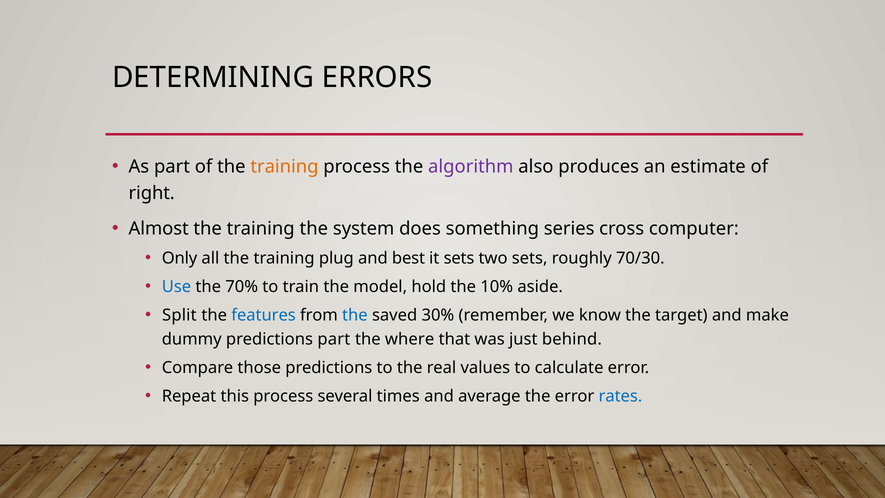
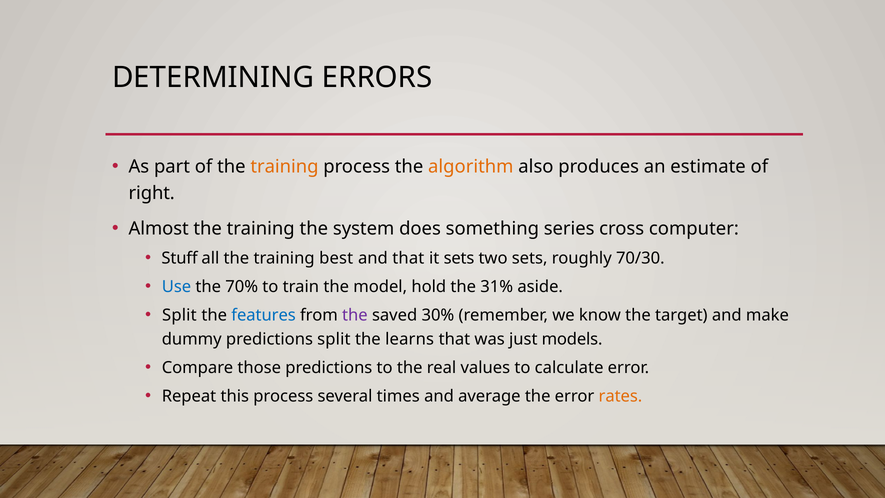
algorithm colour: purple -> orange
Only: Only -> Stuff
plug: plug -> best
and best: best -> that
10%: 10% -> 31%
the at (355, 315) colour: blue -> purple
predictions part: part -> split
where: where -> learns
behind: behind -> models
rates colour: blue -> orange
